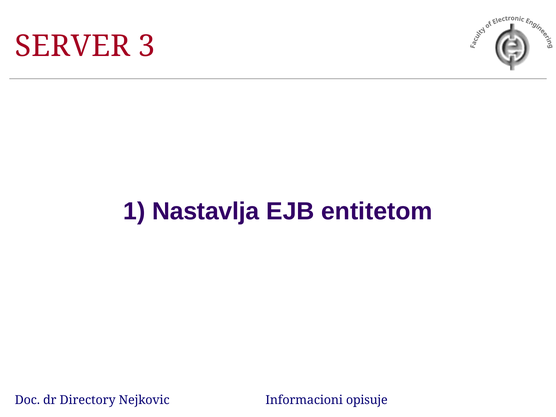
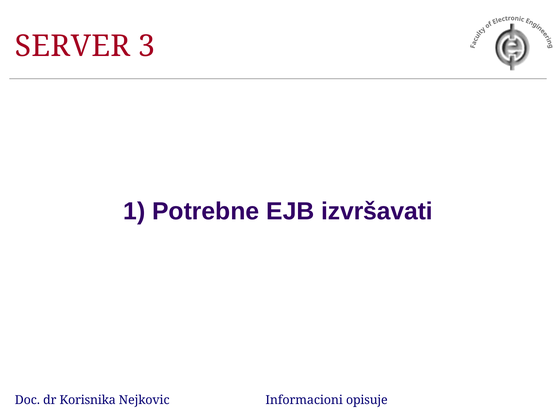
Nastavlja: Nastavlja -> Potrebne
entitetom: entitetom -> izvršavati
Directory: Directory -> Korisnika
